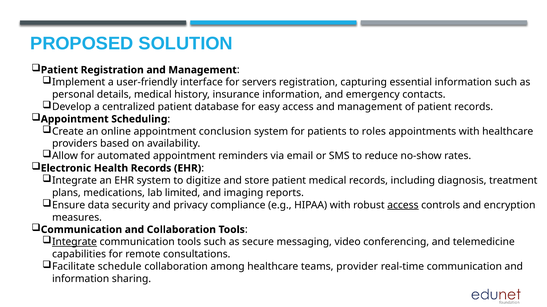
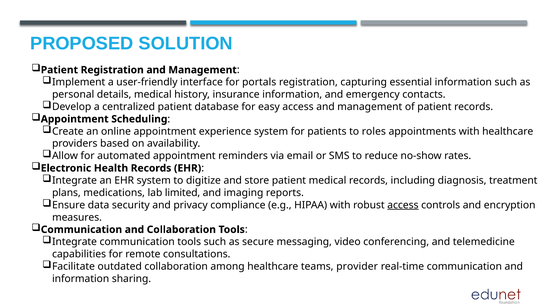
servers: servers -> portals
conclusion: conclusion -> experience
Integrate at (75, 242) underline: present -> none
schedule: schedule -> outdated
